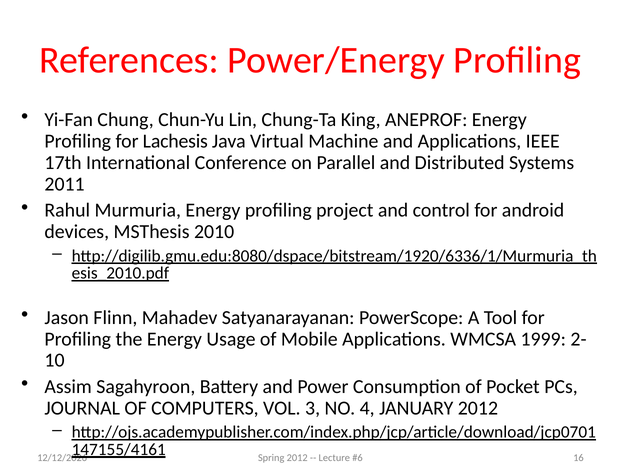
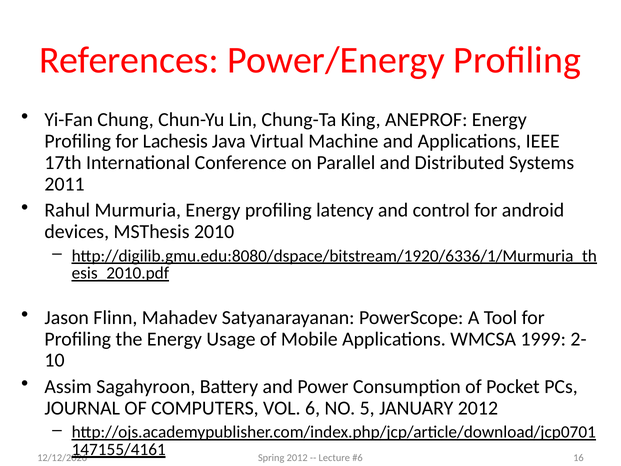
project: project -> latency
3: 3 -> 6
4: 4 -> 5
